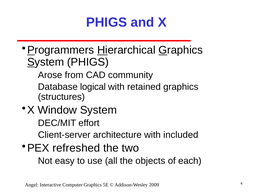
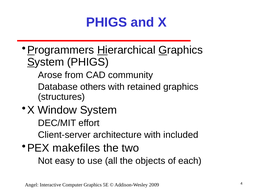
logical: logical -> others
refreshed: refreshed -> makefiles
